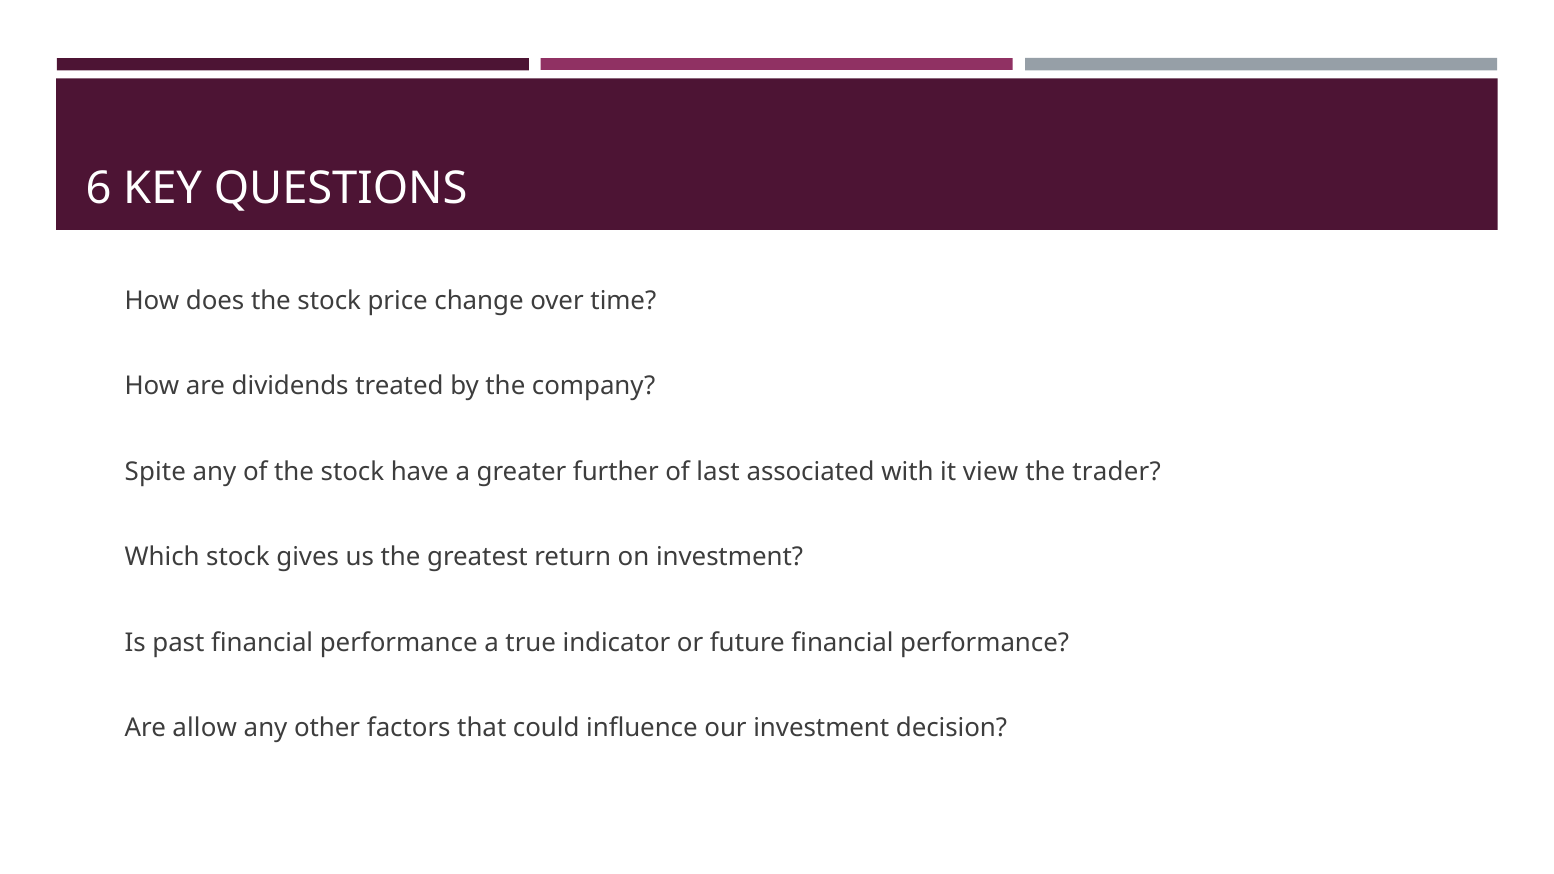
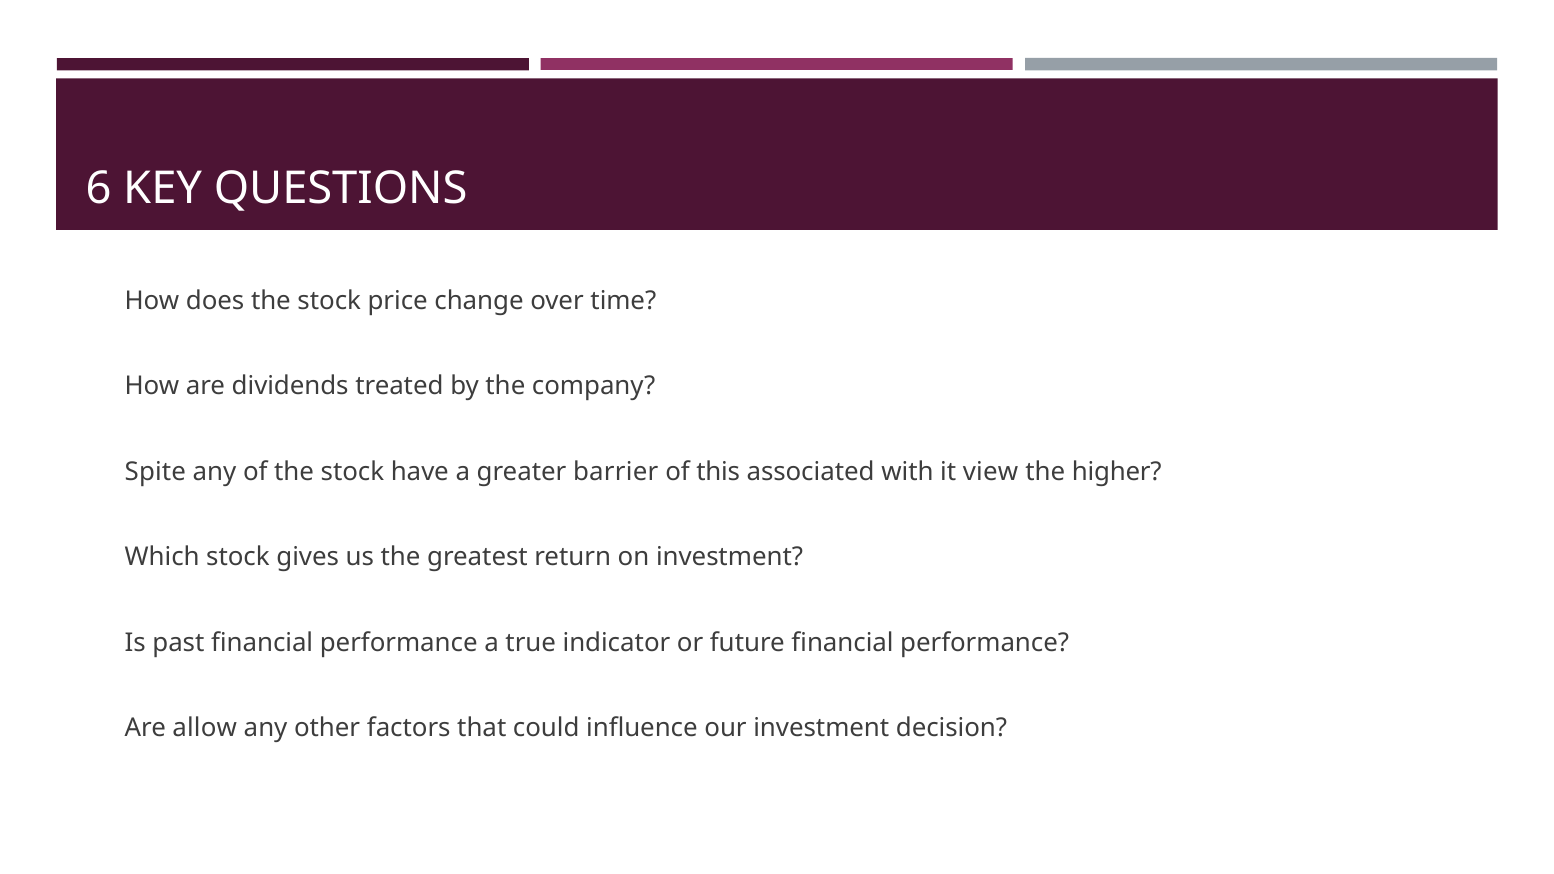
further: further -> barrier
last: last -> this
trader: trader -> higher
